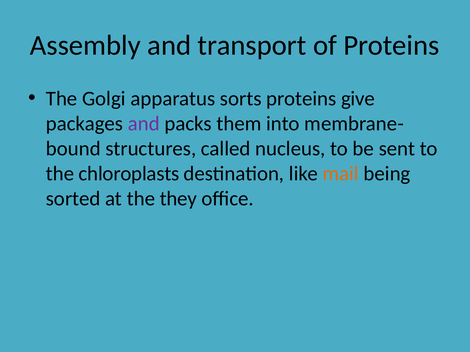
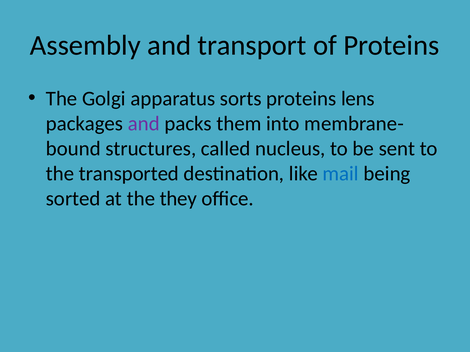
give: give -> lens
chloroplasts: chloroplasts -> transported
mail colour: orange -> blue
